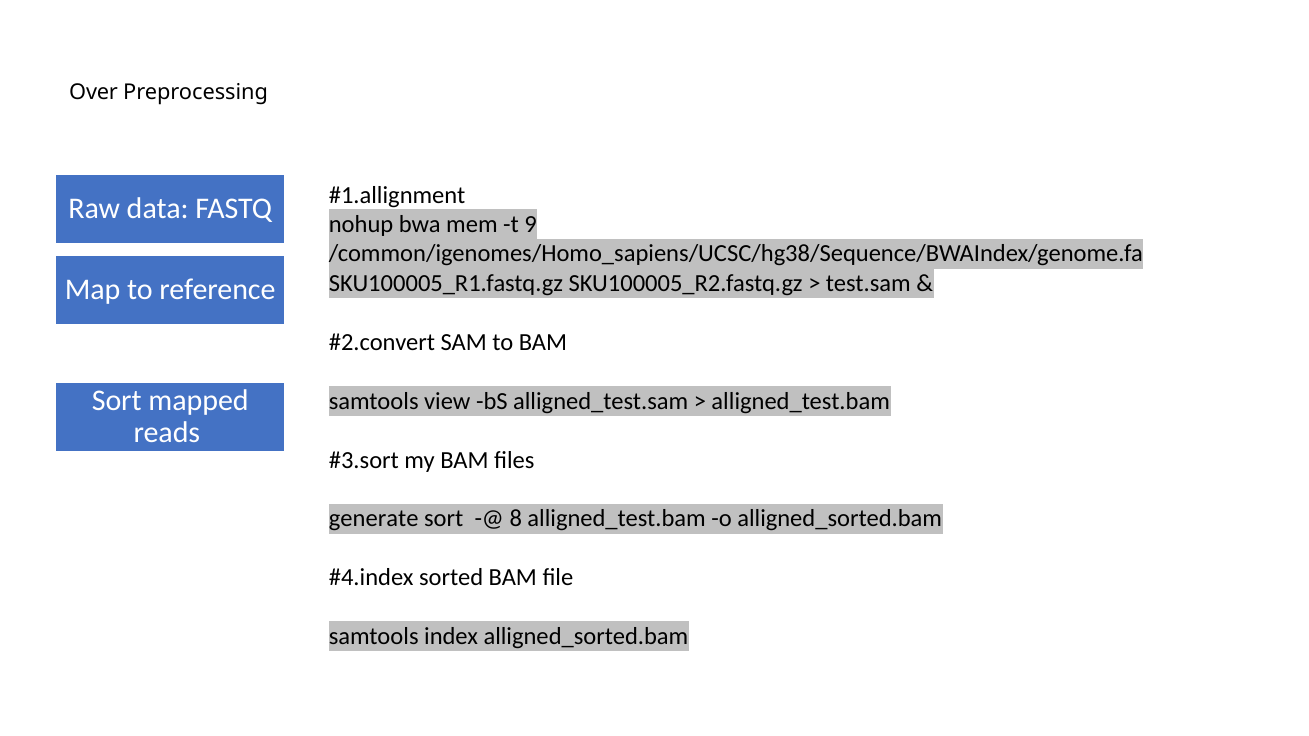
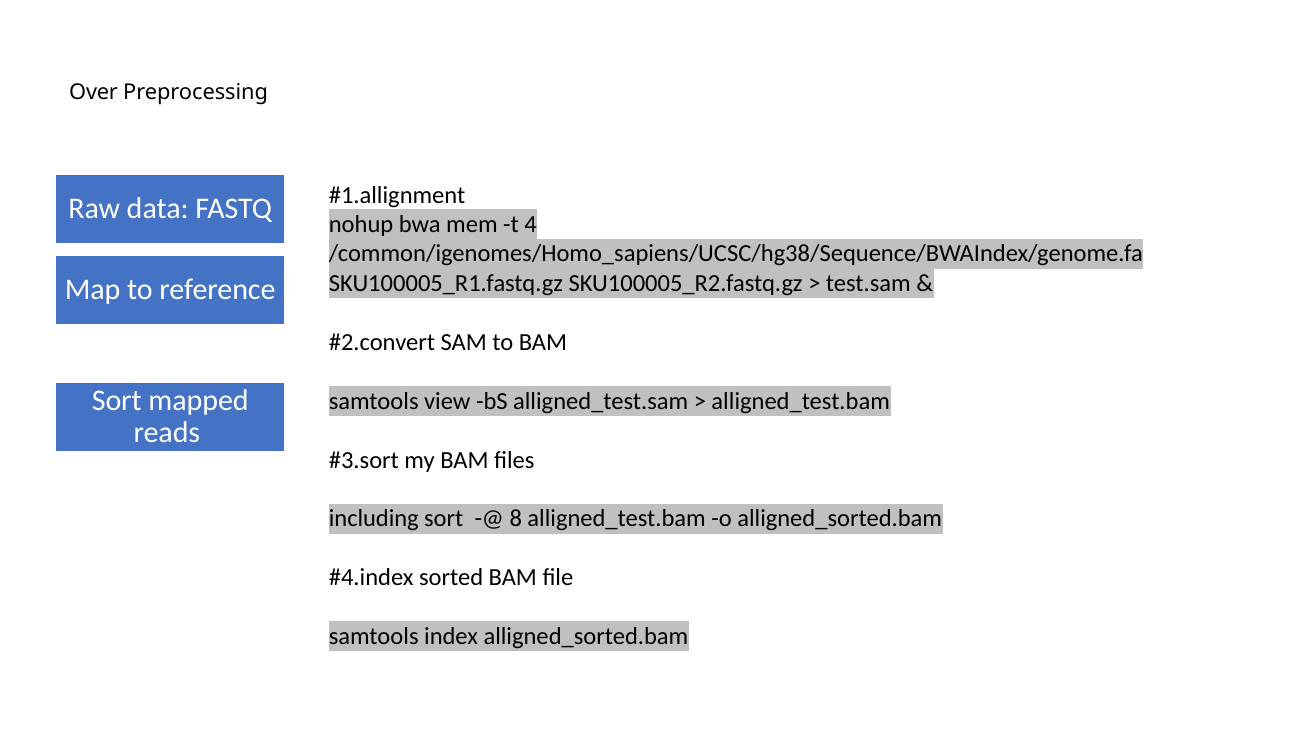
9: 9 -> 4
generate: generate -> including
